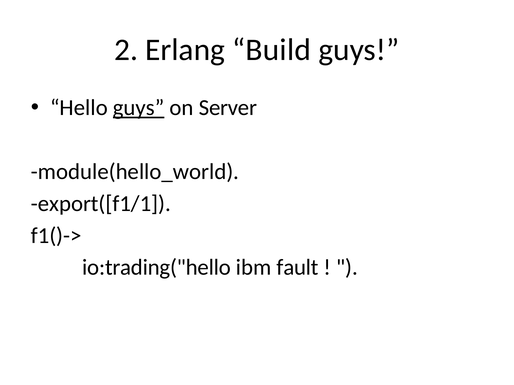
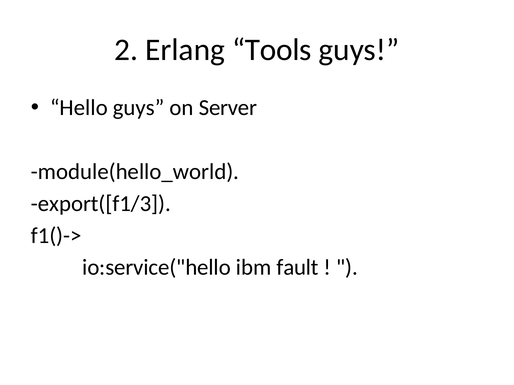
Build: Build -> Tools
guys at (139, 108) underline: present -> none
export([f1/1: export([f1/1 -> export([f1/3
io:trading("hello: io:trading("hello -> io:service("hello
